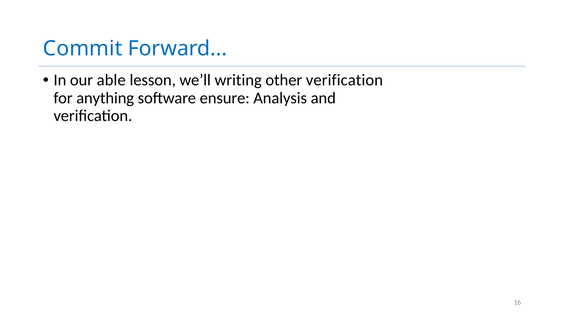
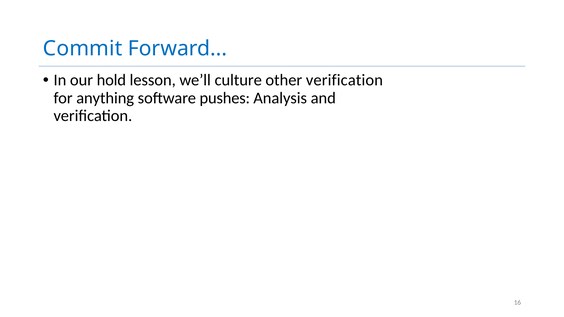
able: able -> hold
writing: writing -> culture
ensure: ensure -> pushes
